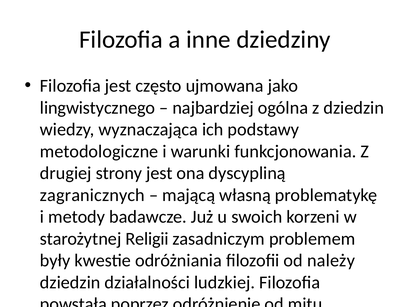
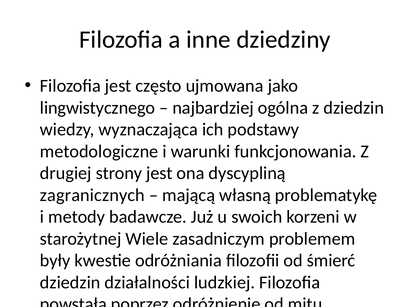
Religii: Religii -> Wiele
należy: należy -> śmierć
